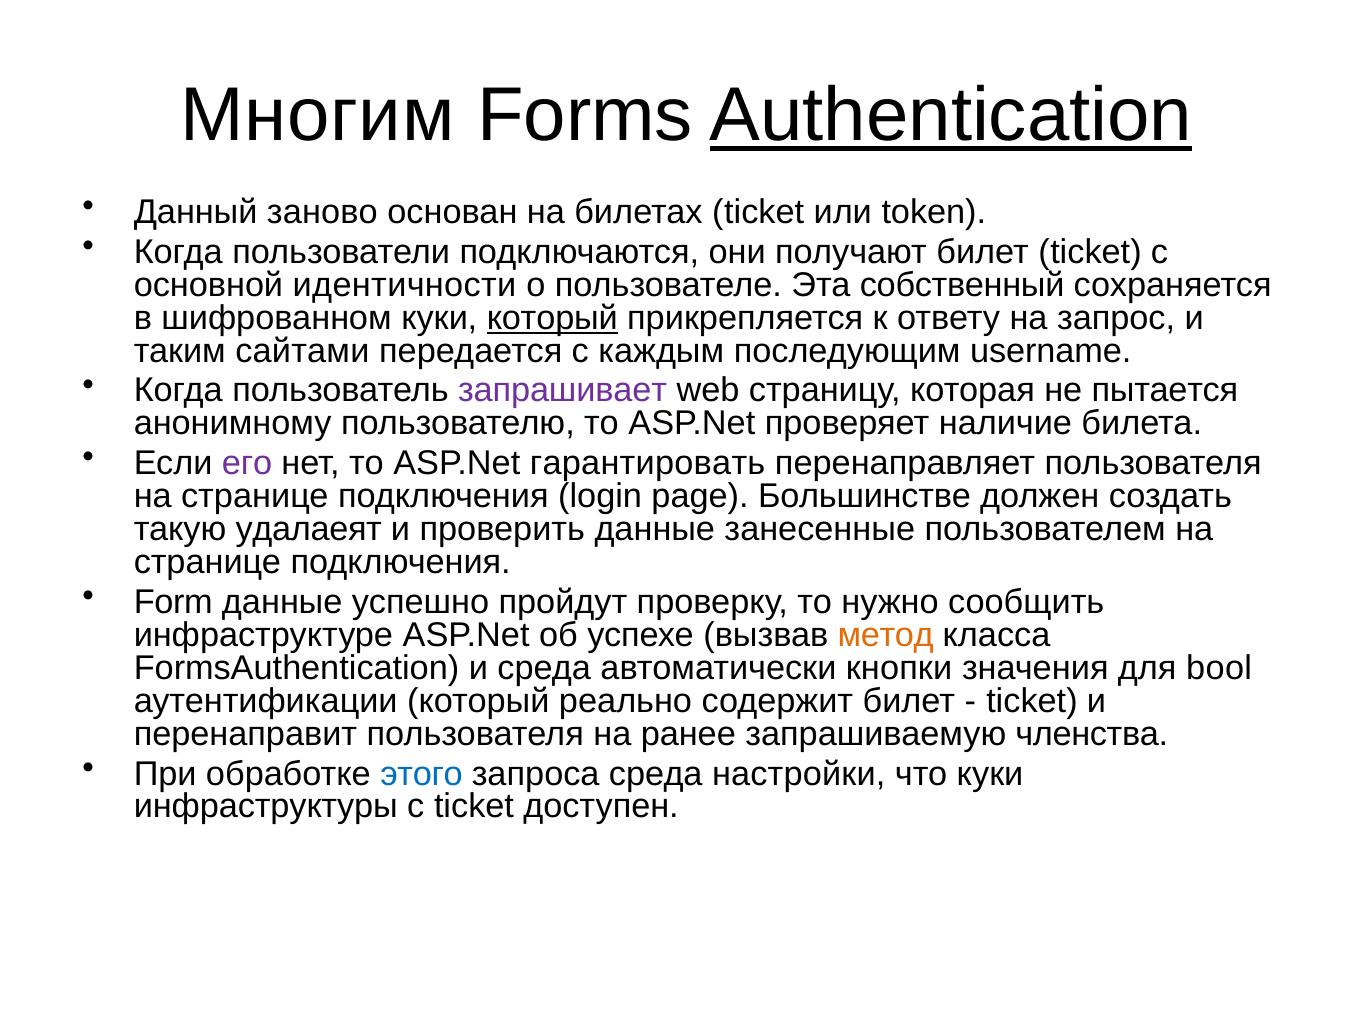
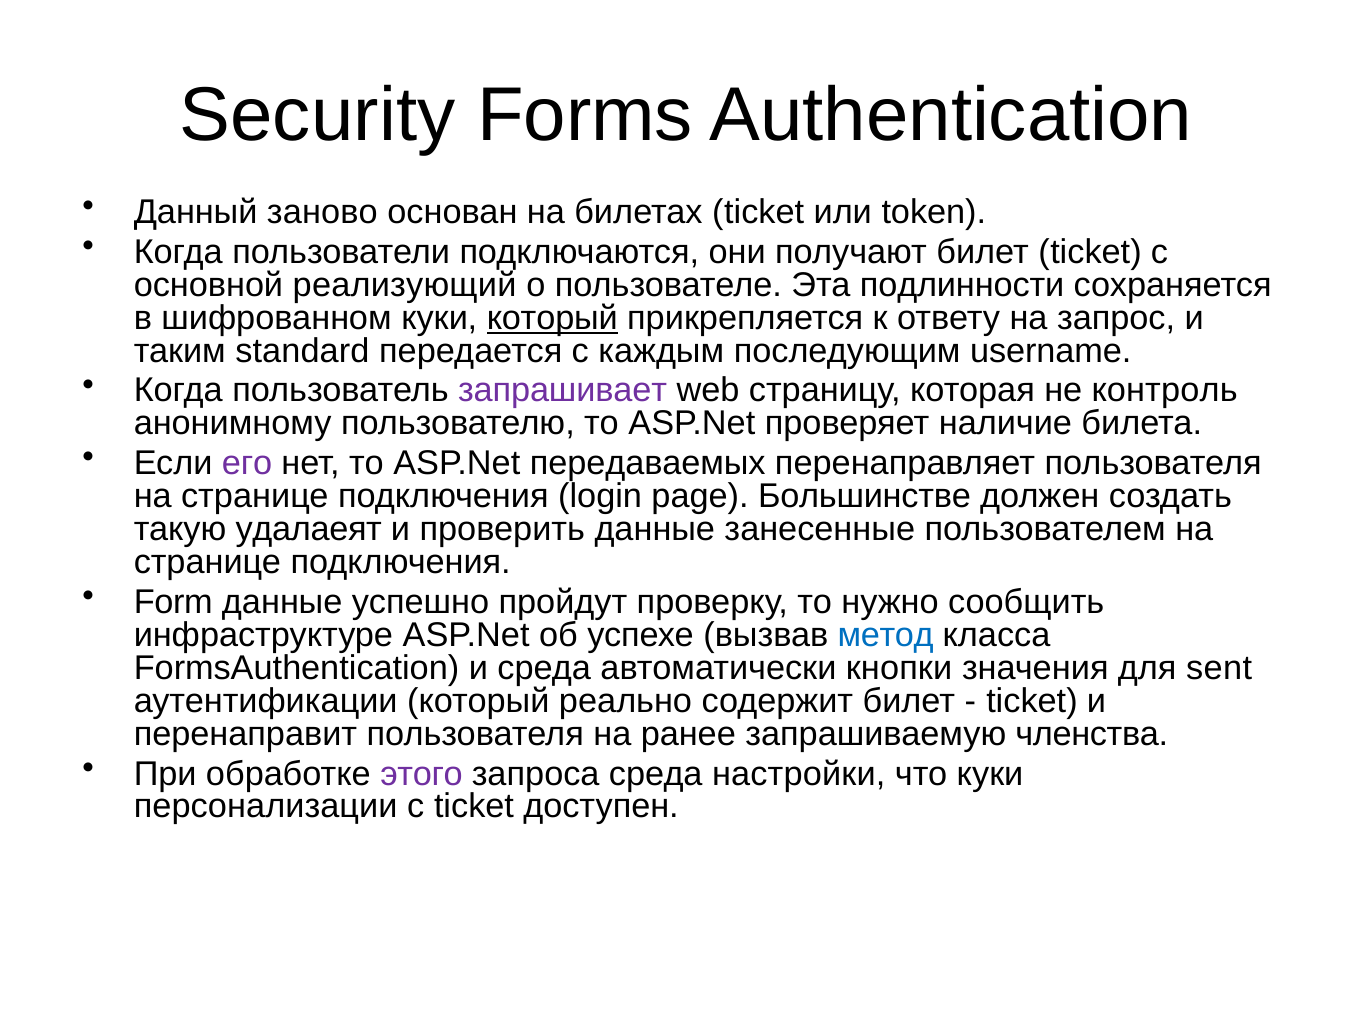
Многим: Многим -> Security
Authentication underline: present -> none
идентичности: идентичности -> реализующий
собственный: собственный -> подлинности
сайтами: сайтами -> standard
пытается: пытается -> контроль
гарантировать: гарантировать -> передаваемых
метод colour: orange -> blue
bool: bool -> sent
этого colour: blue -> purple
инфраструктуры: инфраструктуры -> персонализации
